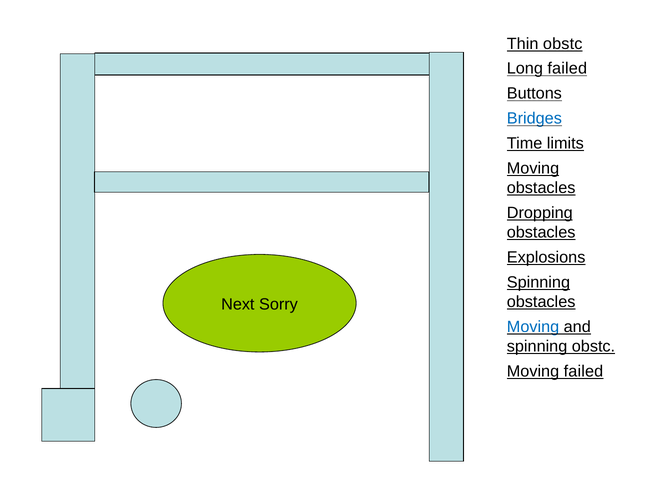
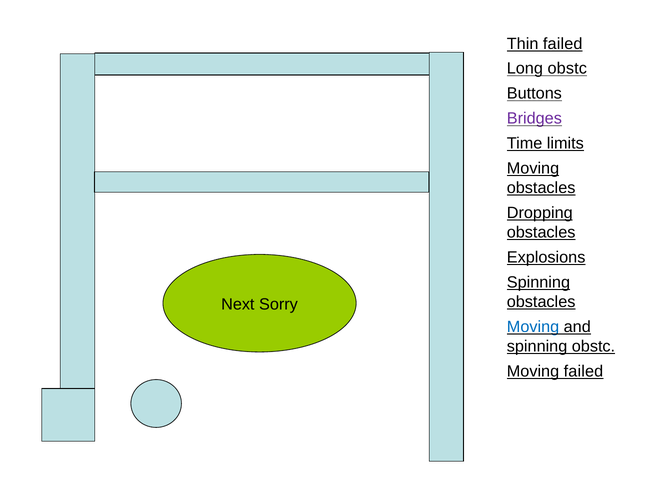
Thin obstc: obstc -> failed
Long failed: failed -> obstc
Bridges colour: blue -> purple
